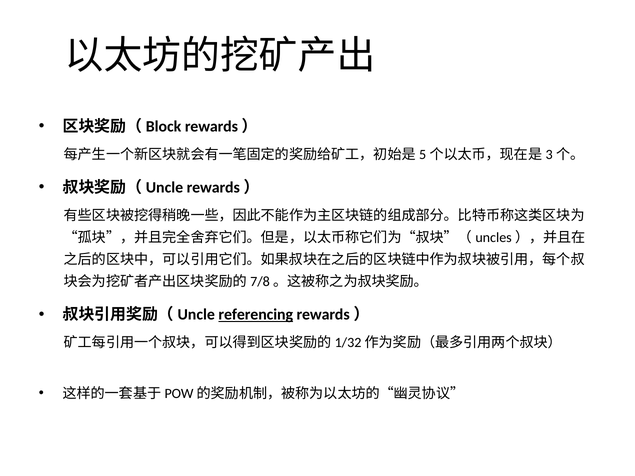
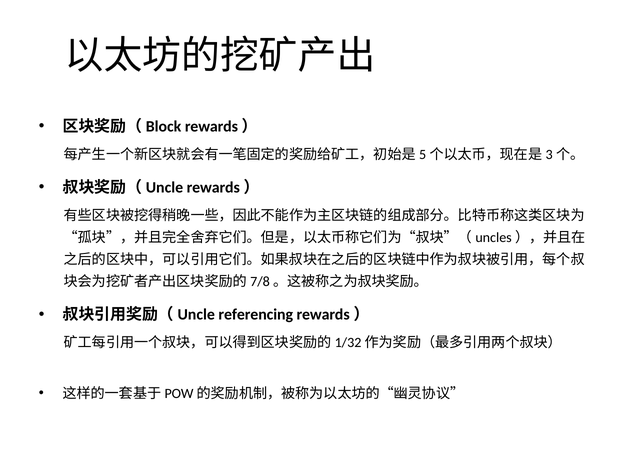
referencing underline: present -> none
